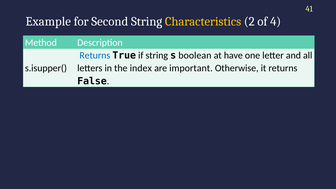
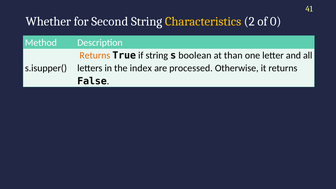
Example: Example -> Whether
4: 4 -> 0
Returns at (95, 55) colour: blue -> orange
have: have -> than
important: important -> processed
